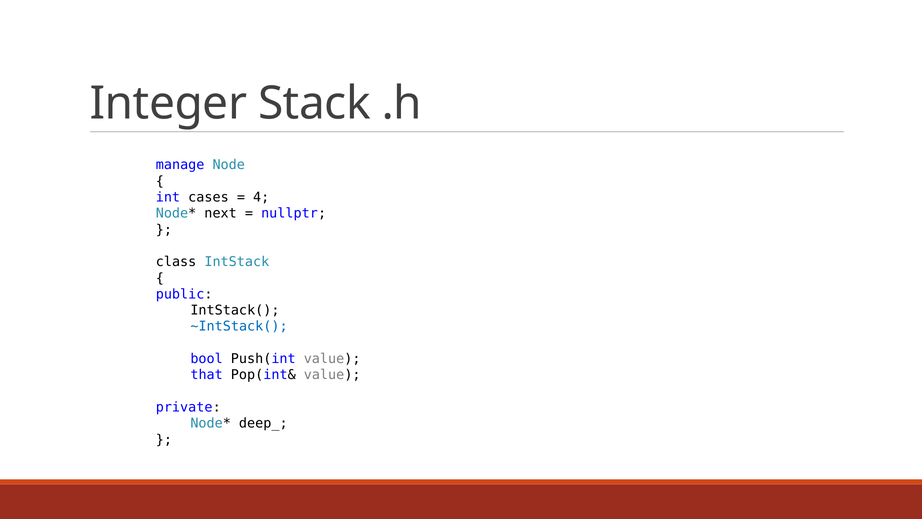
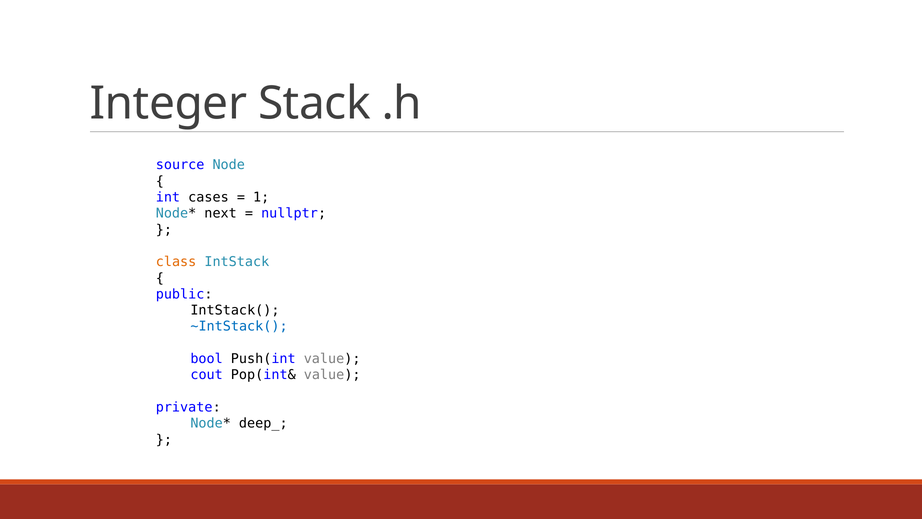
manage: manage -> source
4: 4 -> 1
class colour: black -> orange
that: that -> cout
